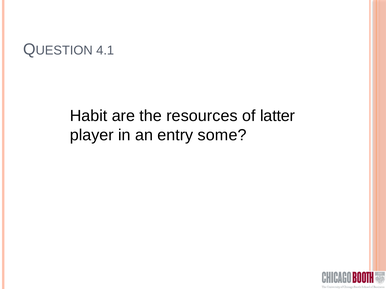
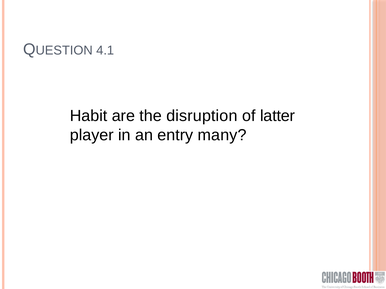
resources: resources -> disruption
some: some -> many
